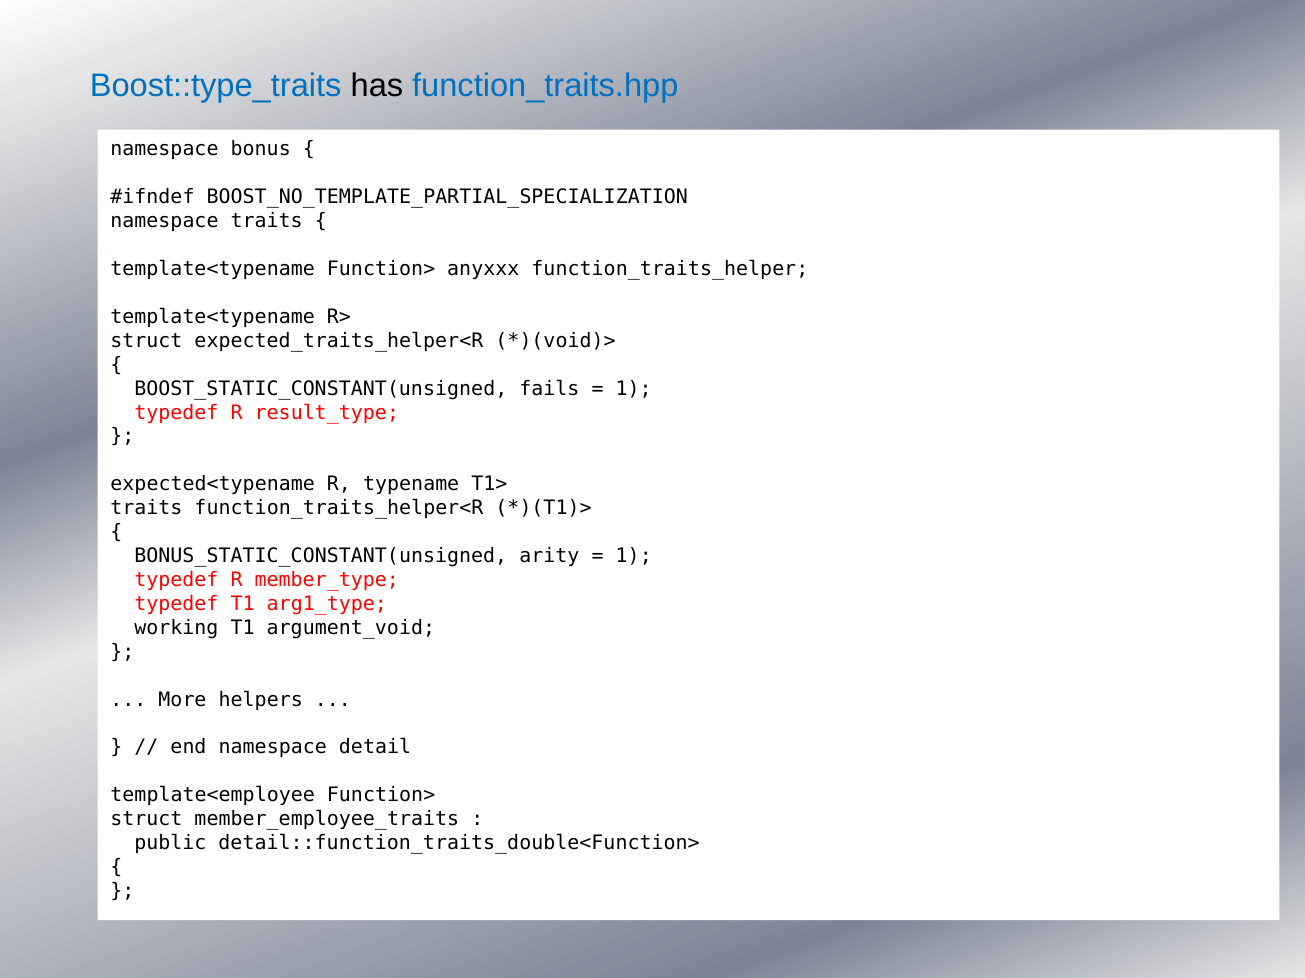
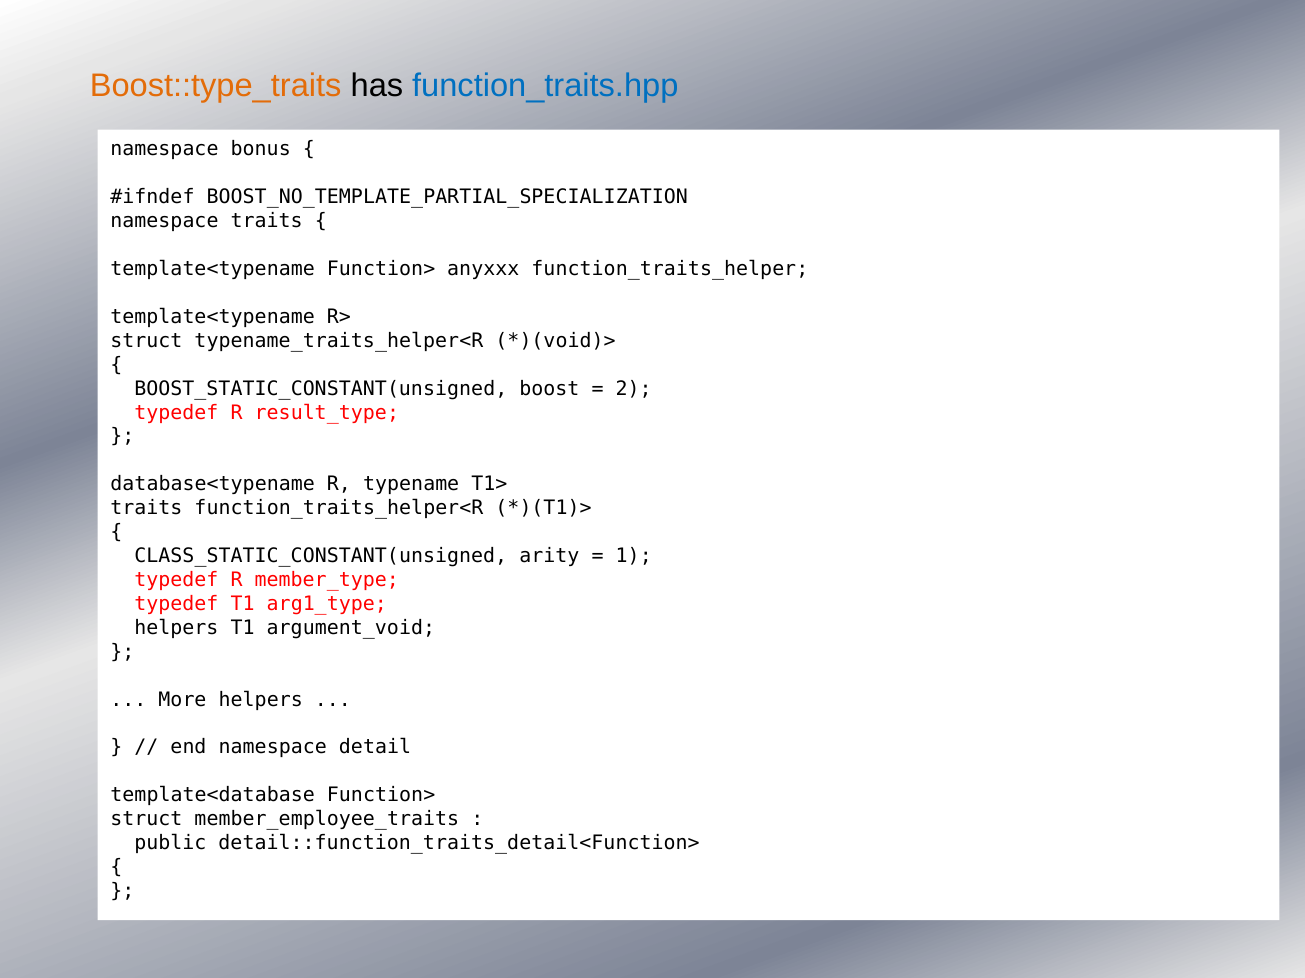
Boost::type_traits colour: blue -> orange
expected_traits_helper<R: expected_traits_helper<R -> typename_traits_helper<R
fails: fails -> boost
1 at (634, 389): 1 -> 2
expected<typename: expected<typename -> database<typename
BONUS_STATIC_CONSTANT(unsigned: BONUS_STATIC_CONSTANT(unsigned -> CLASS_STATIC_CONSTANT(unsigned
working at (176, 628): working -> helpers
template<employee: template<employee -> template<database
detail::function_traits_double<Function>: detail::function_traits_double<Function> -> detail::function_traits_detail<Function>
